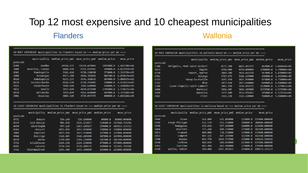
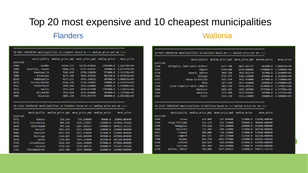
12: 12 -> 20
